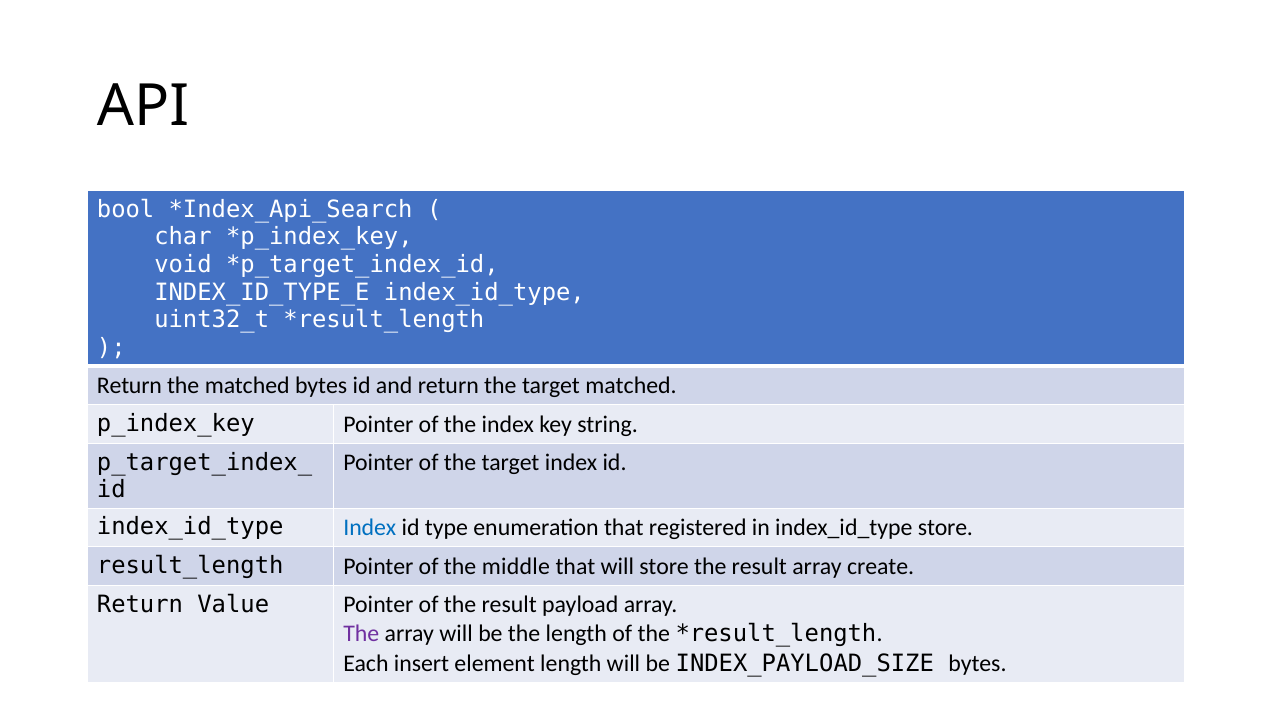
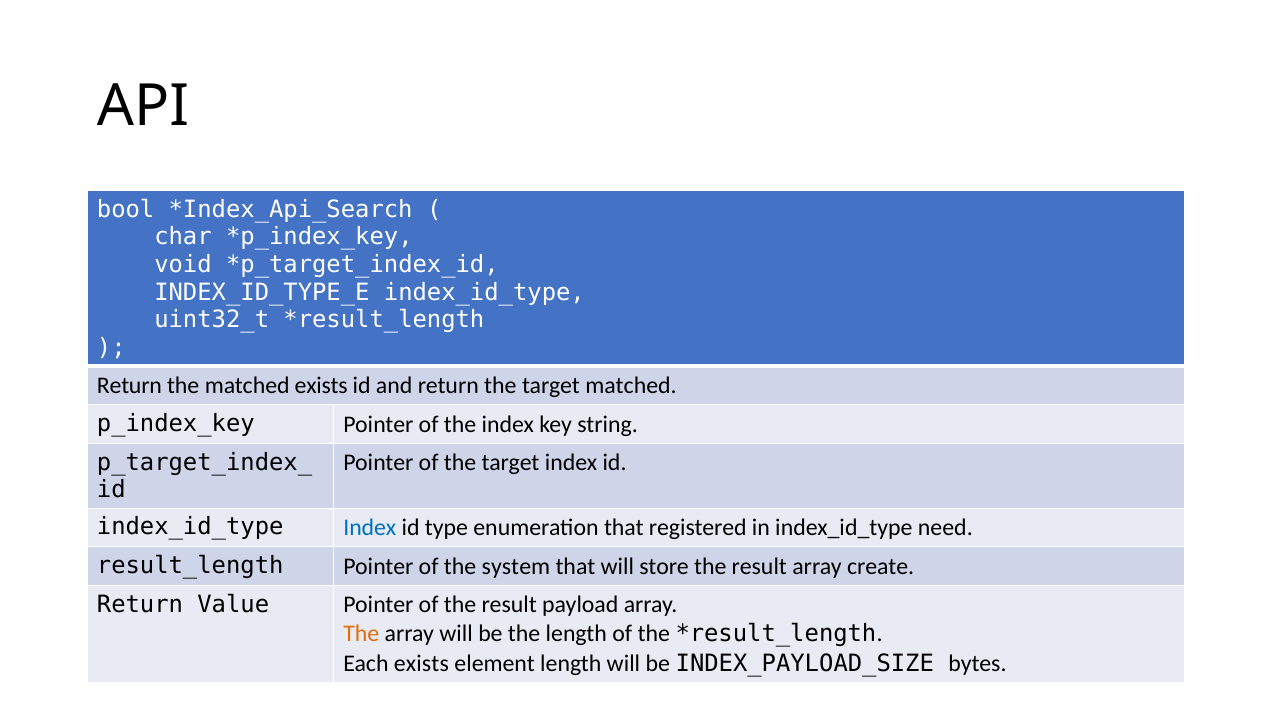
matched bytes: bytes -> exists
store at (945, 528): store -> need
middle: middle -> system
The at (361, 635) colour: purple -> orange
Each insert: insert -> exists
